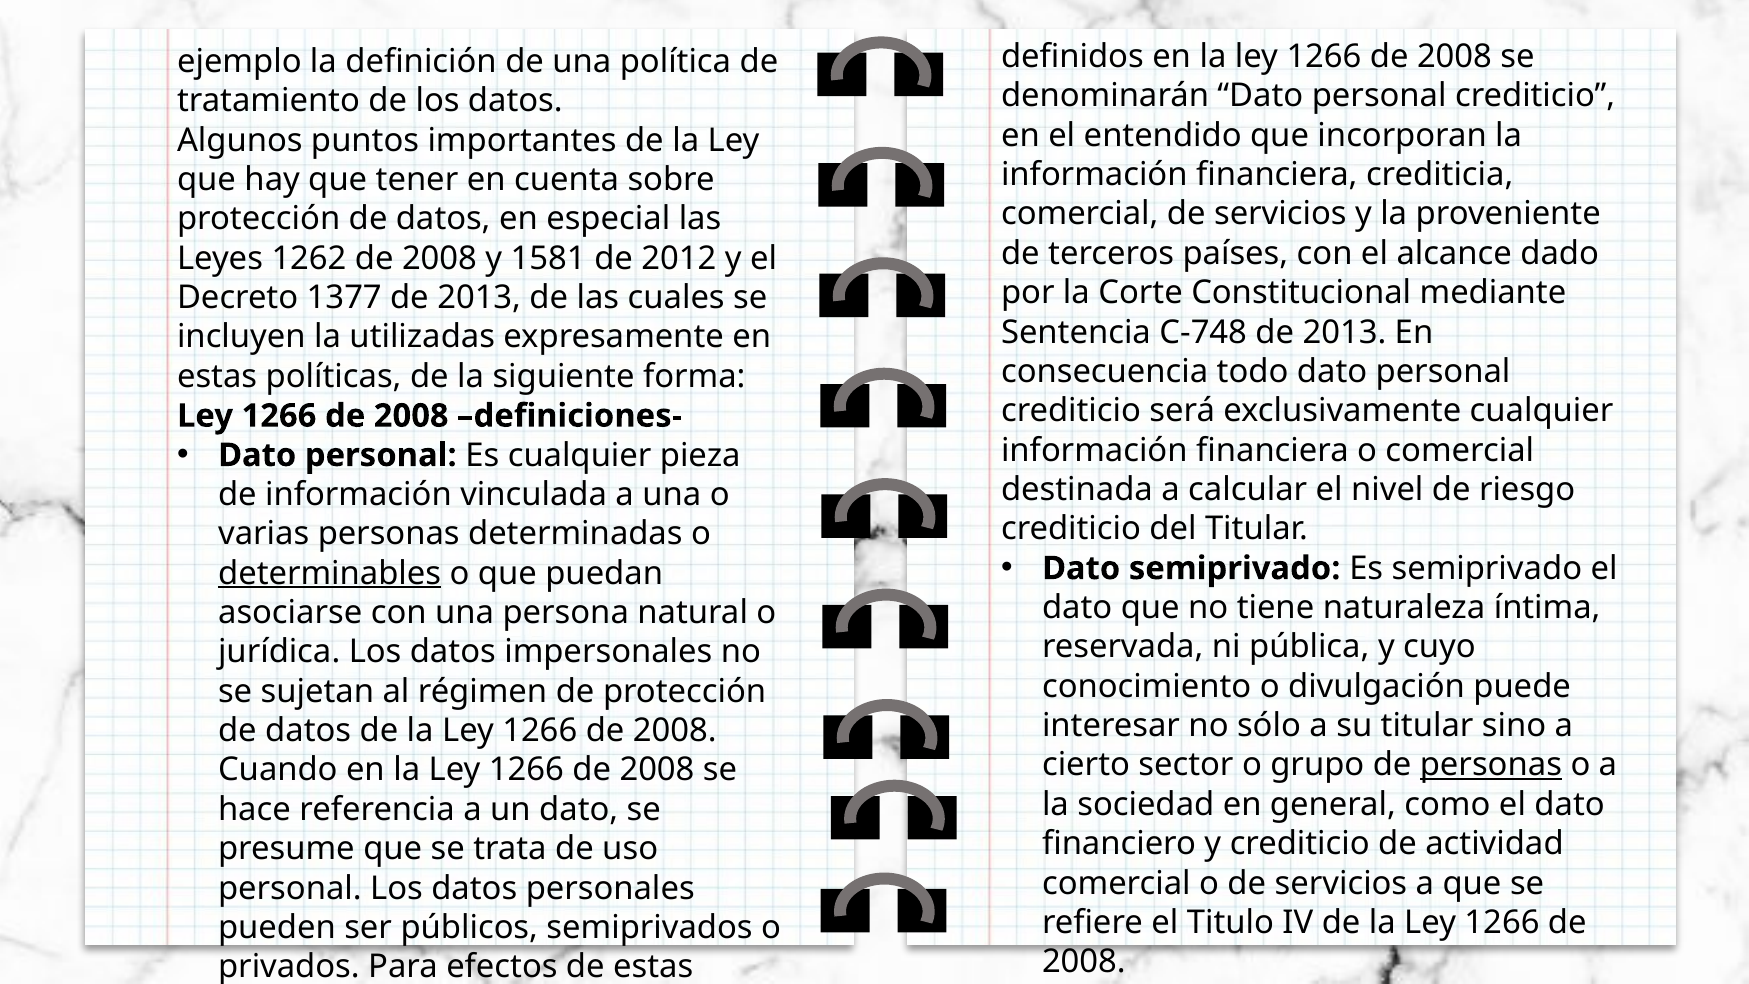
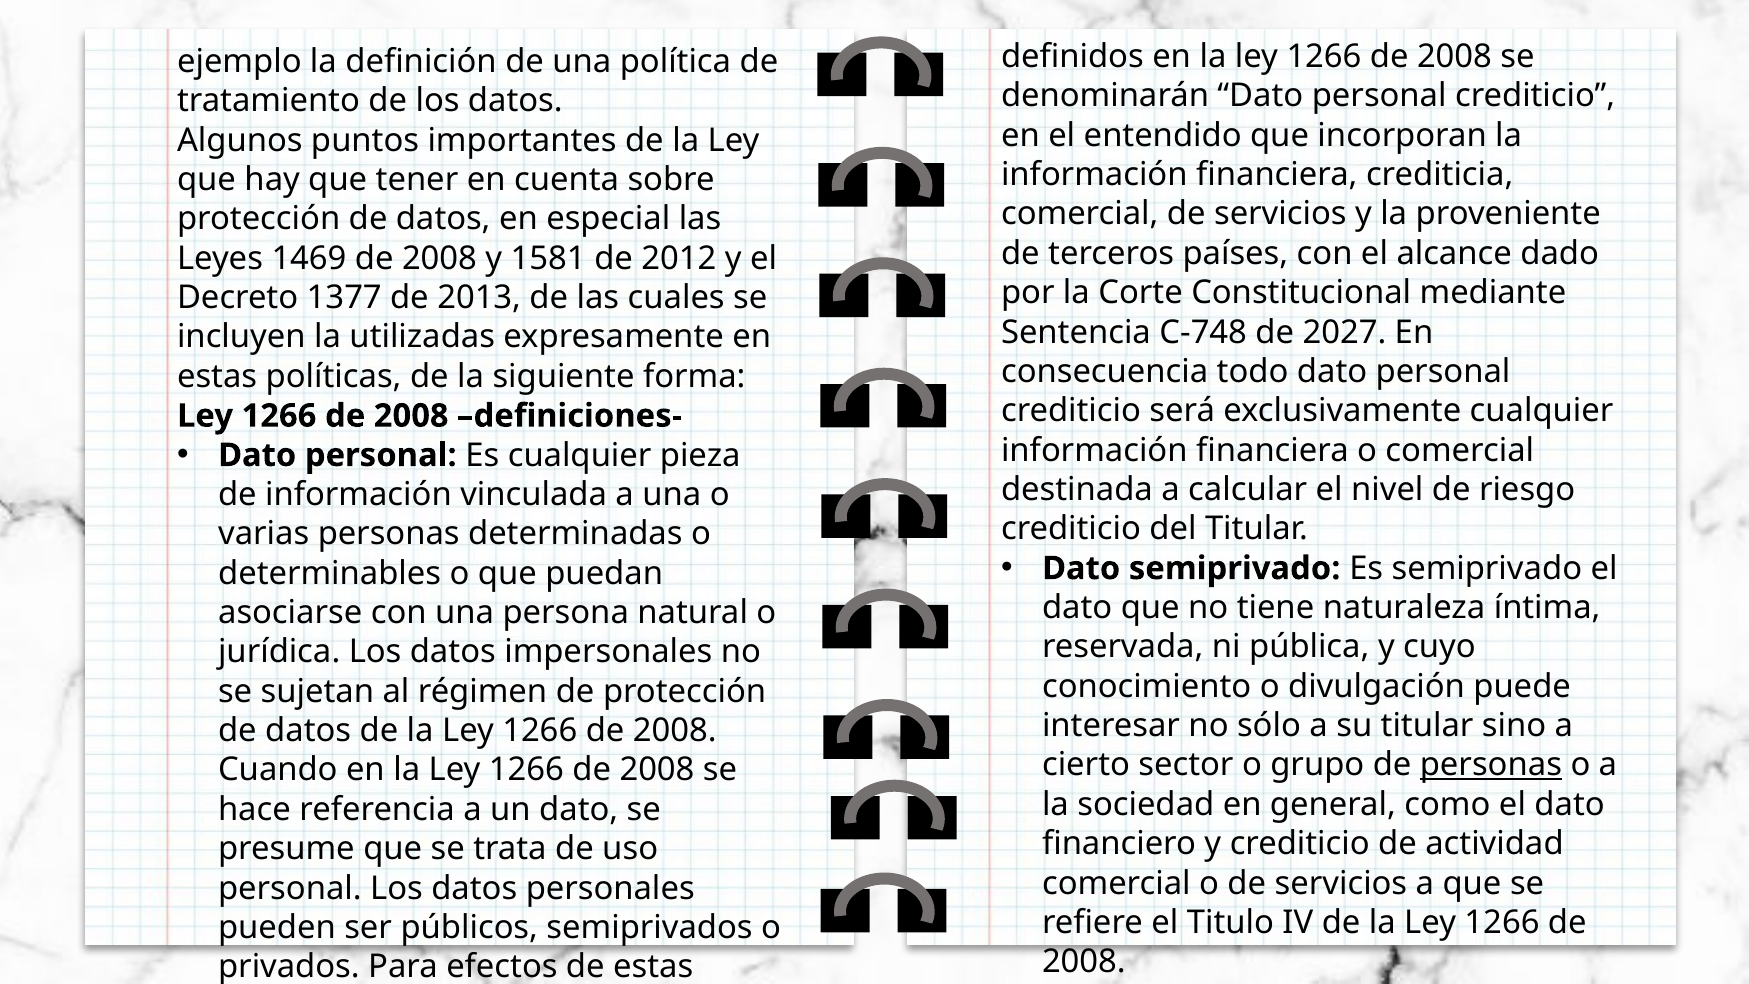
1262: 1262 -> 1469
C-748 de 2013: 2013 -> 2027
determinables underline: present -> none
